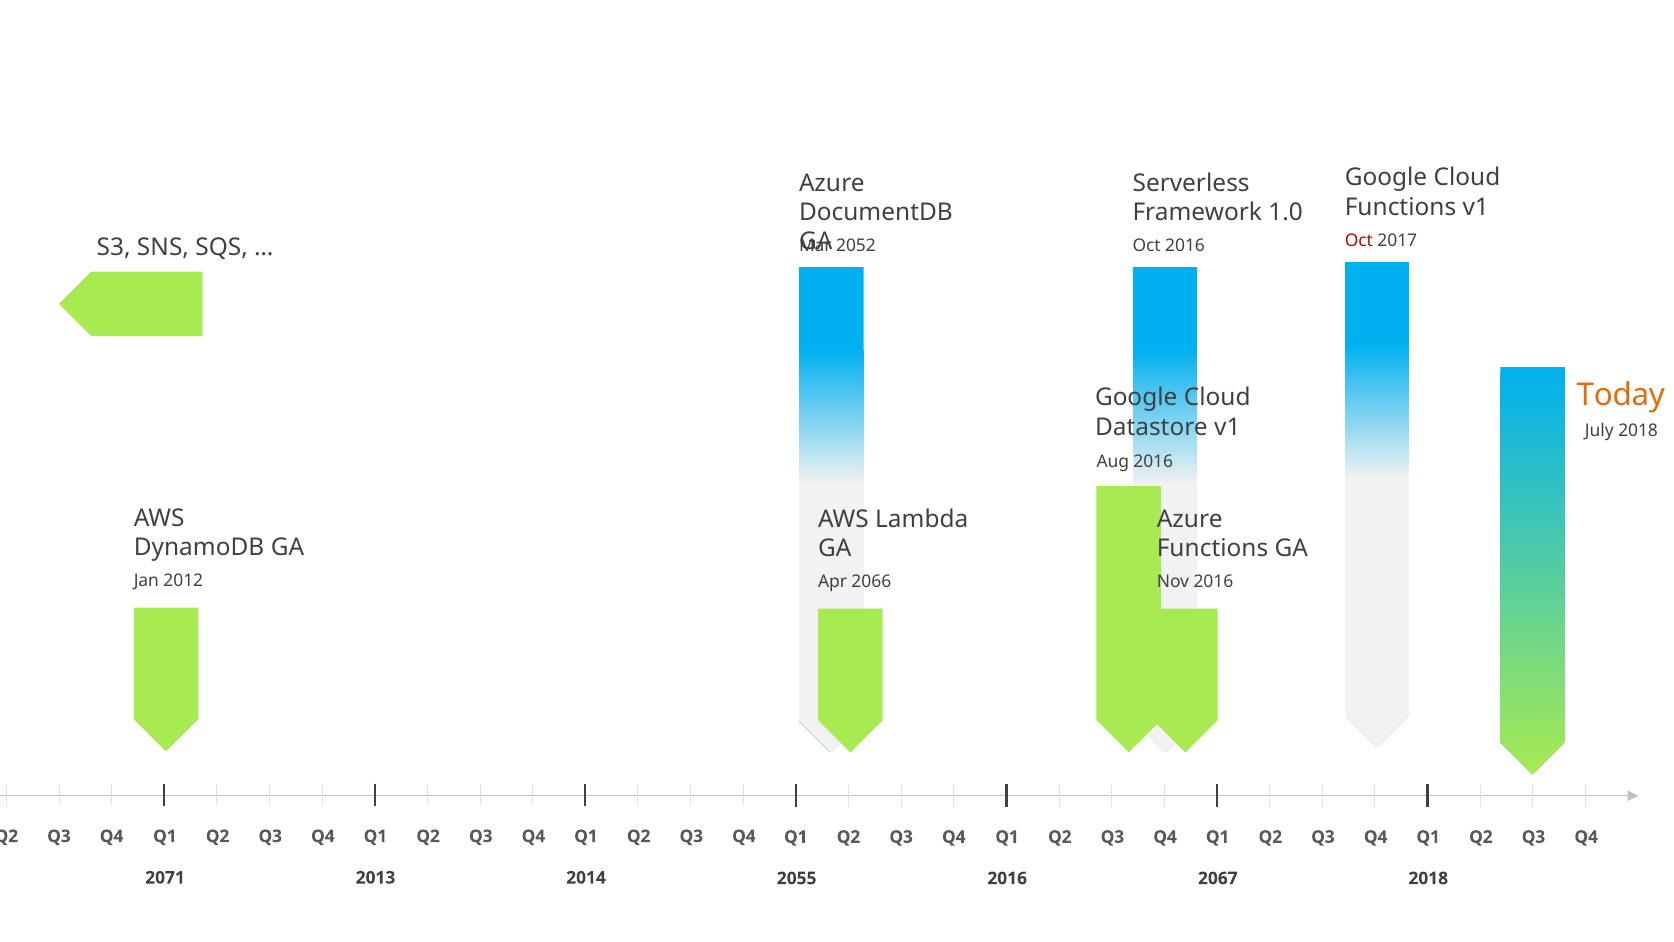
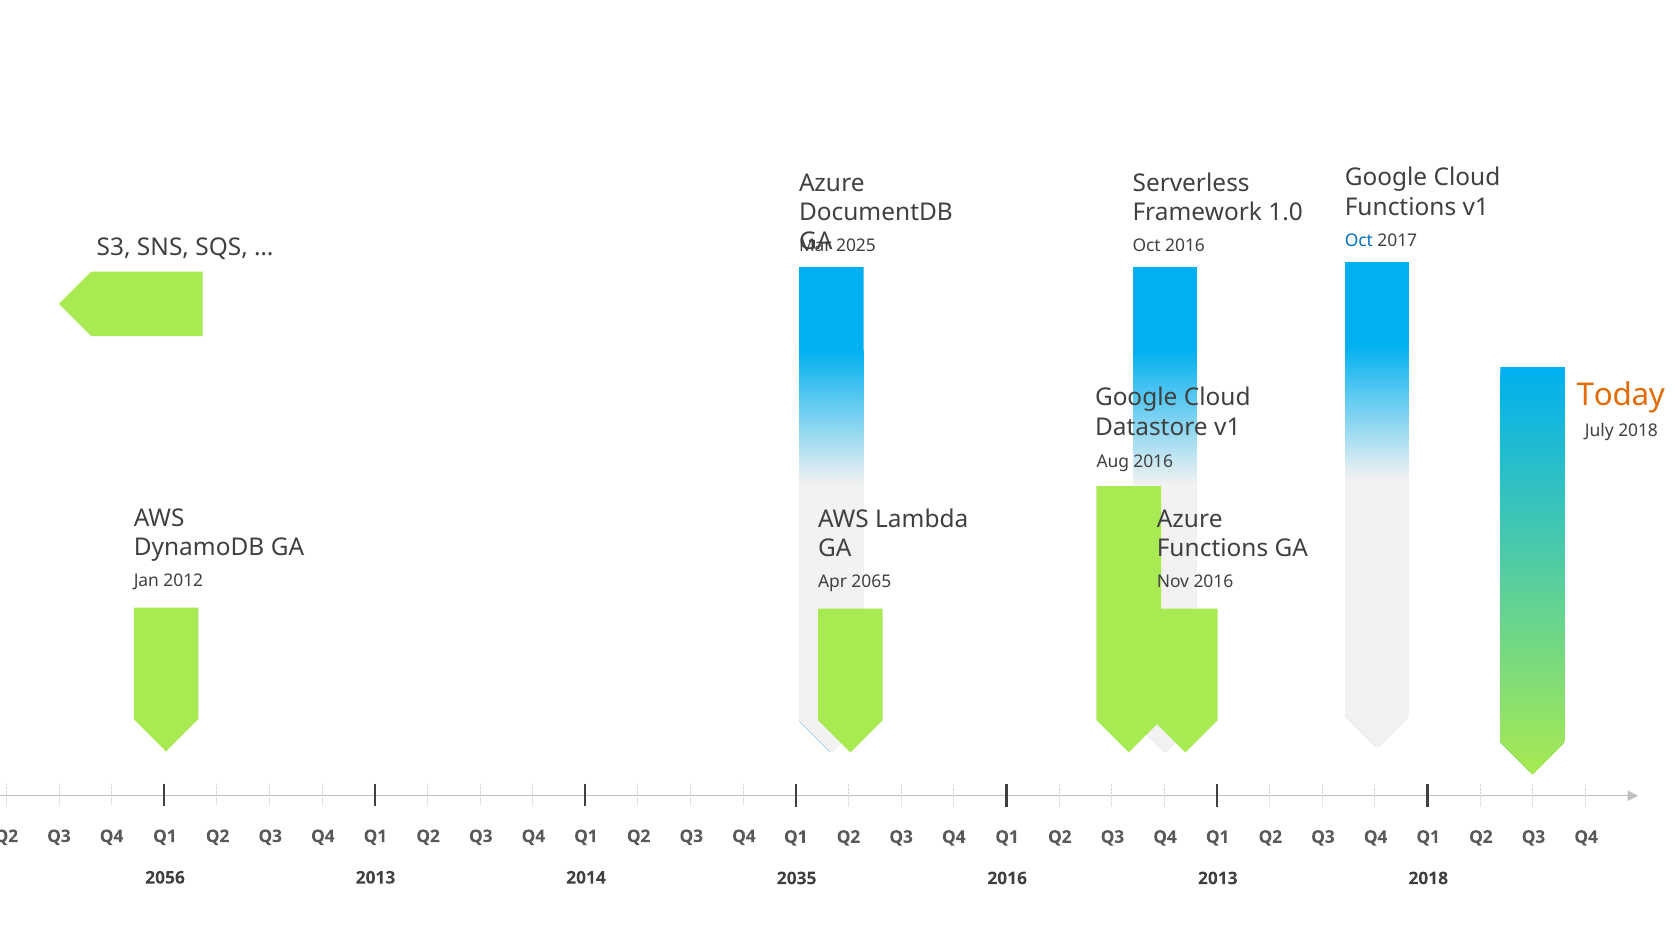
Oct at (1359, 241) colour: red -> blue
2052: 2052 -> 2025
2066: 2066 -> 2065
2071: 2071 -> 2056
2055: 2055 -> 2035
2016 2067: 2067 -> 2013
